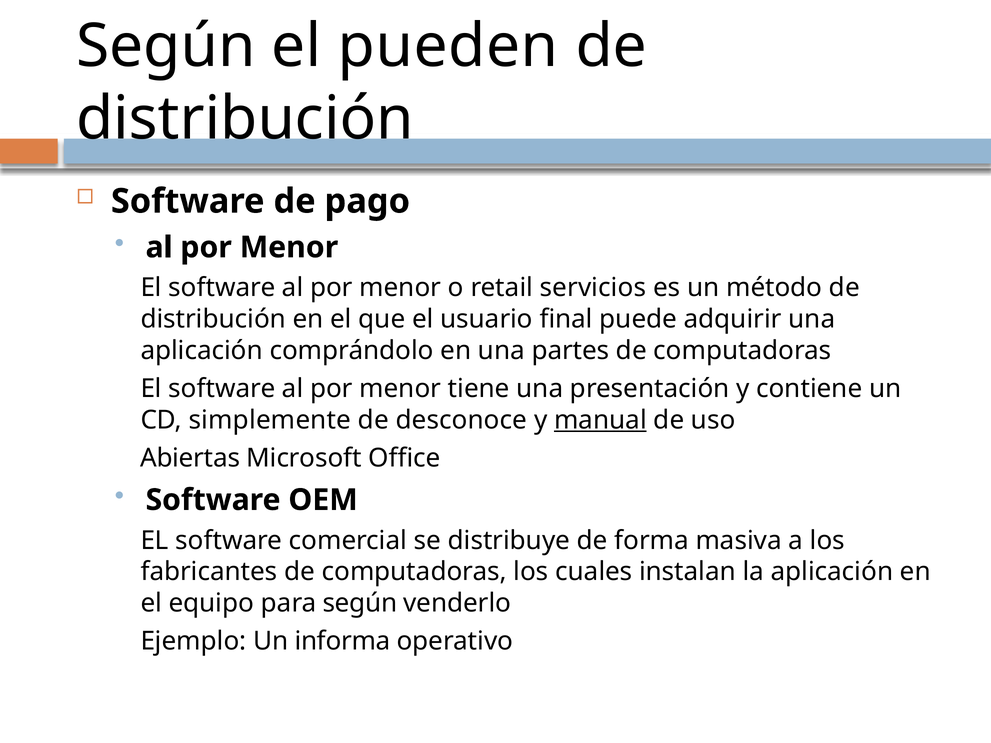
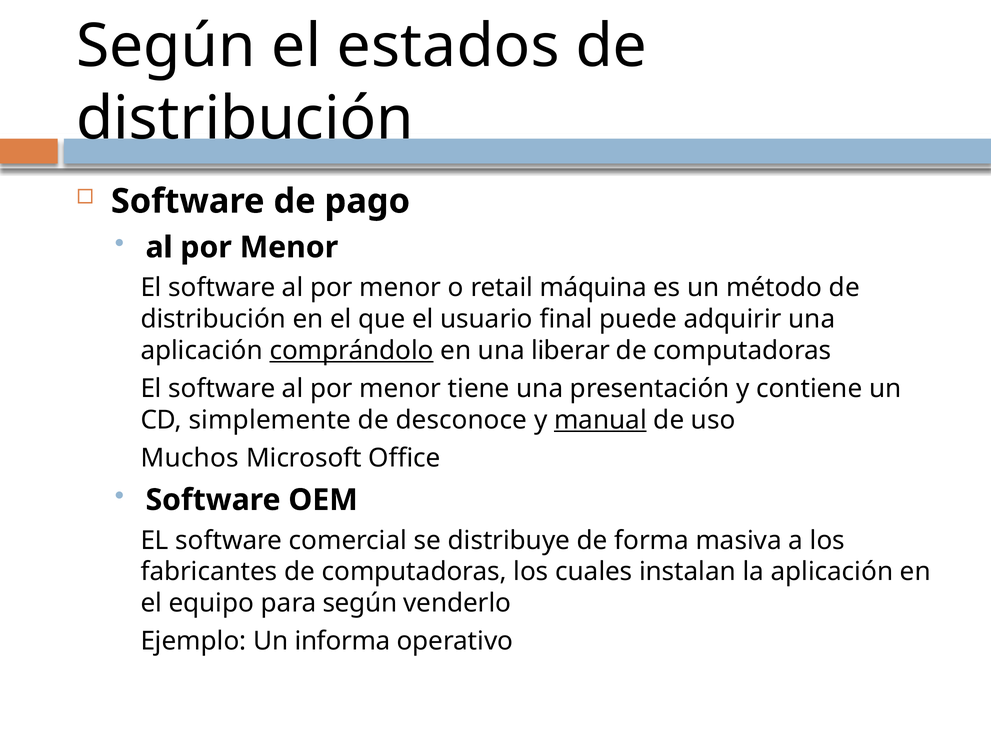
pueden: pueden -> estados
servicios: servicios -> máquina
comprándolo underline: none -> present
partes: partes -> liberar
Abiertas: Abiertas -> Muchos
